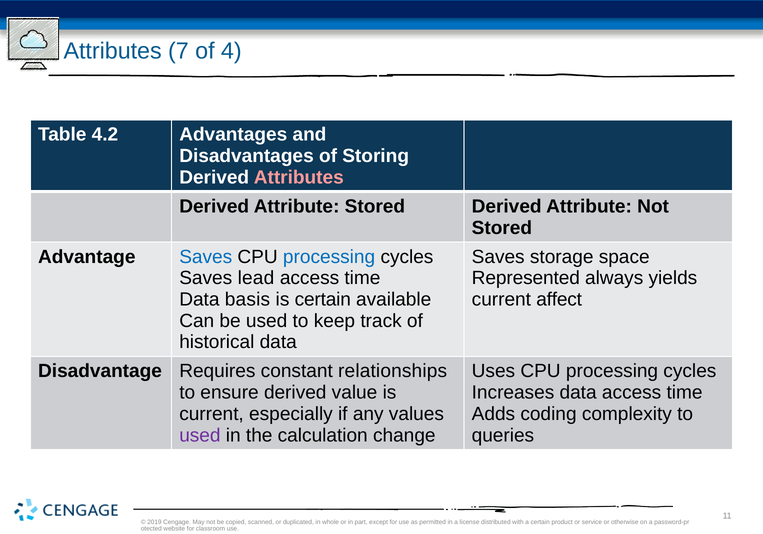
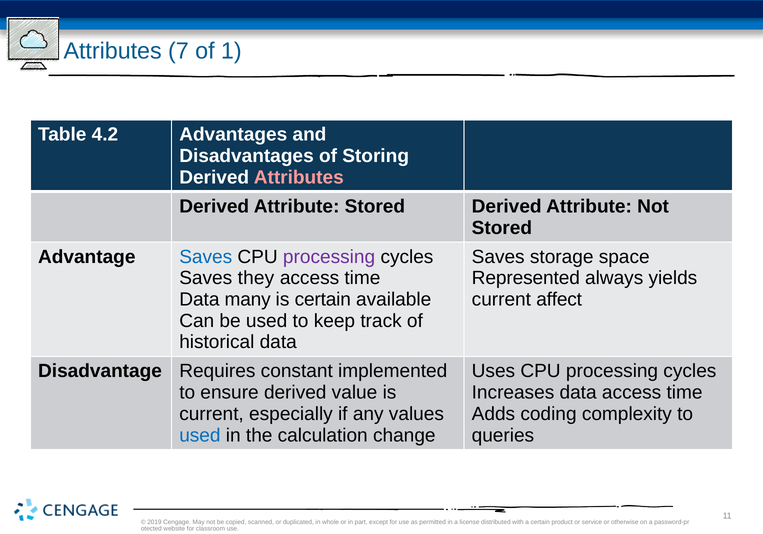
4: 4 -> 1
processing at (329, 257) colour: blue -> purple
lead: lead -> they
basis: basis -> many
relationships: relationships -> implemented
used at (200, 435) colour: purple -> blue
